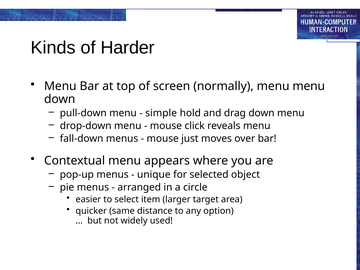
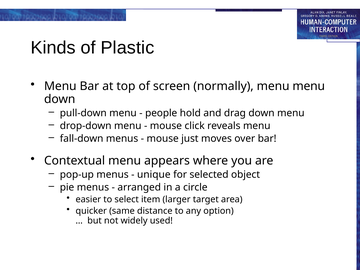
Harder: Harder -> Plastic
simple: simple -> people
